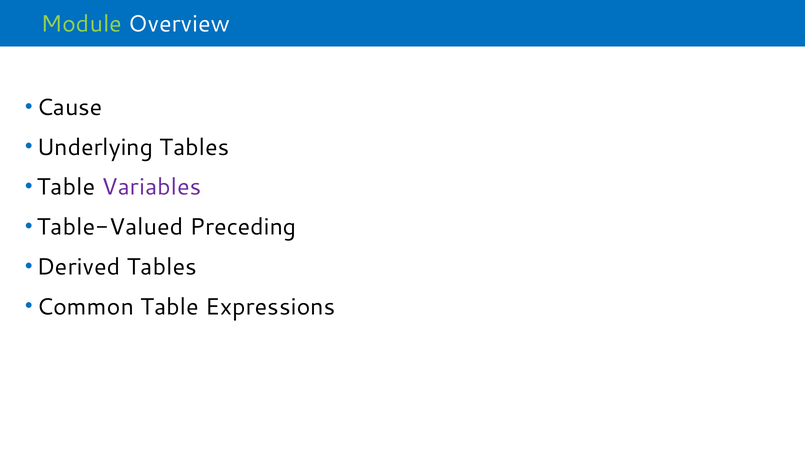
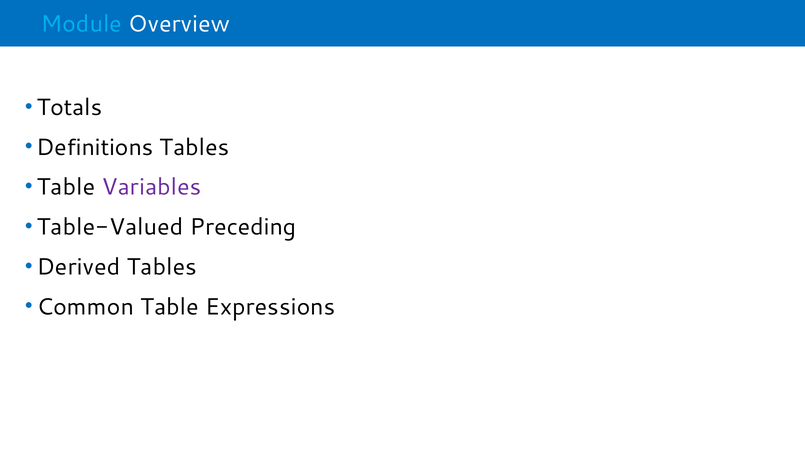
Module colour: light green -> light blue
Cause: Cause -> Totals
Underlying: Underlying -> Definitions
